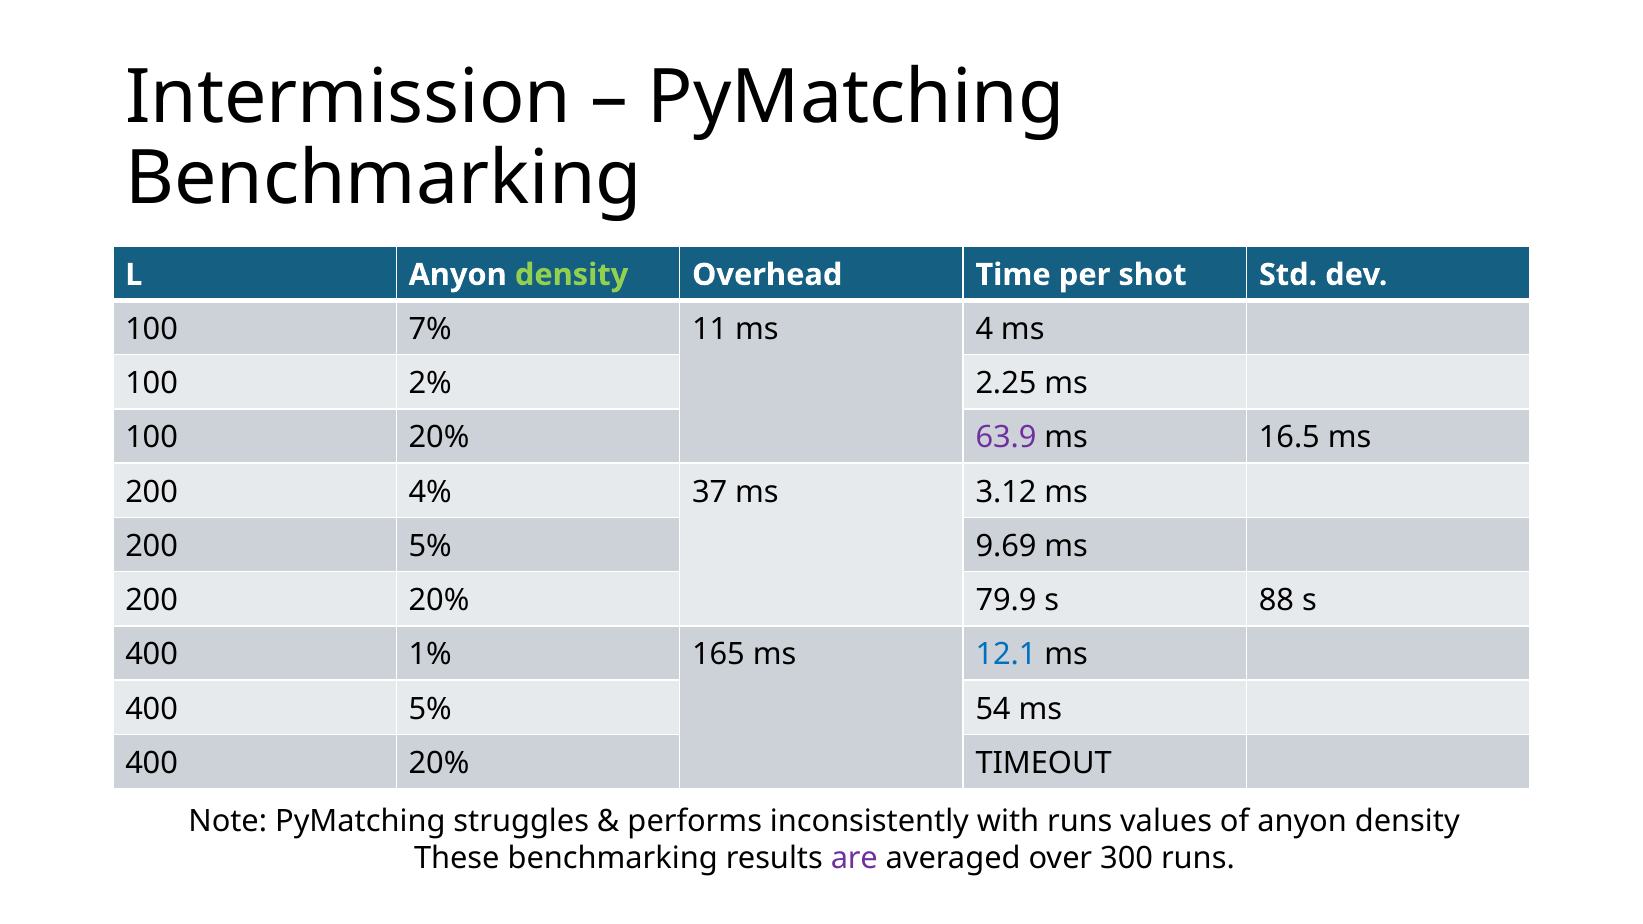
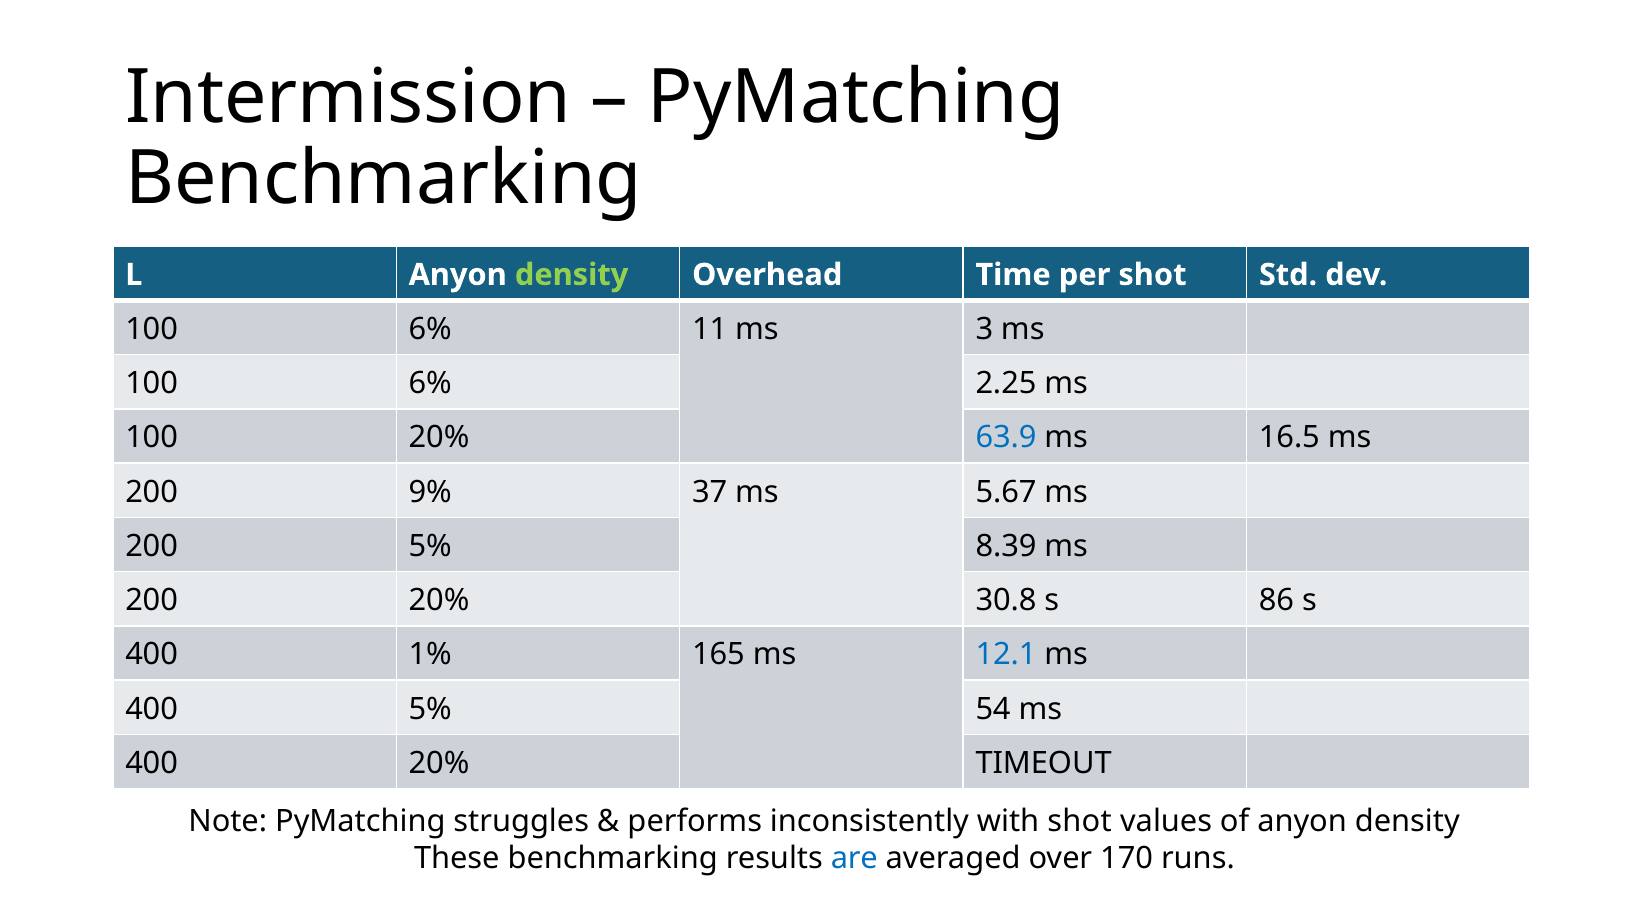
7% at (430, 329): 7% -> 6%
4: 4 -> 3
2% at (430, 383): 2% -> 6%
63.9 colour: purple -> blue
4%: 4% -> 9%
3.12: 3.12 -> 5.67
9.69: 9.69 -> 8.39
79.9: 79.9 -> 30.8
88: 88 -> 86
with runs: runs -> shot
are colour: purple -> blue
300: 300 -> 170
